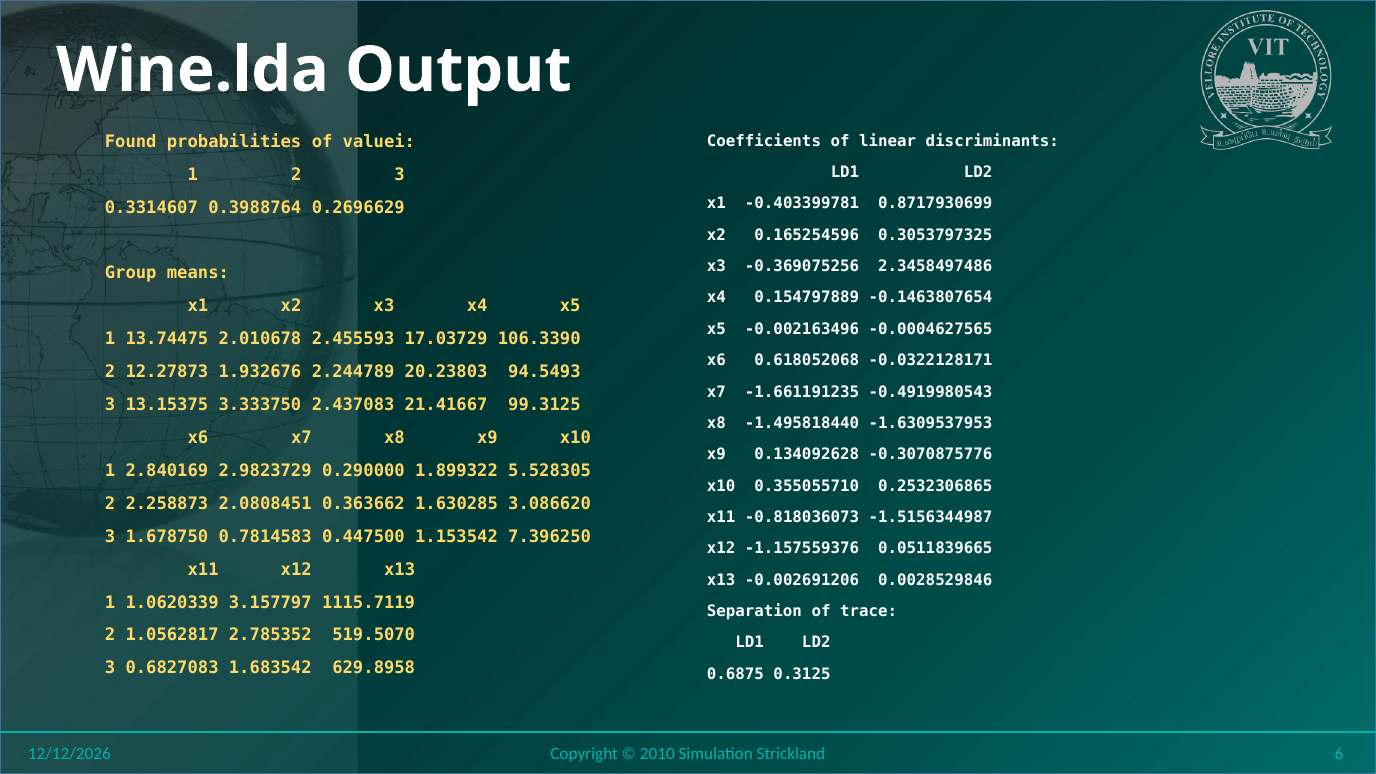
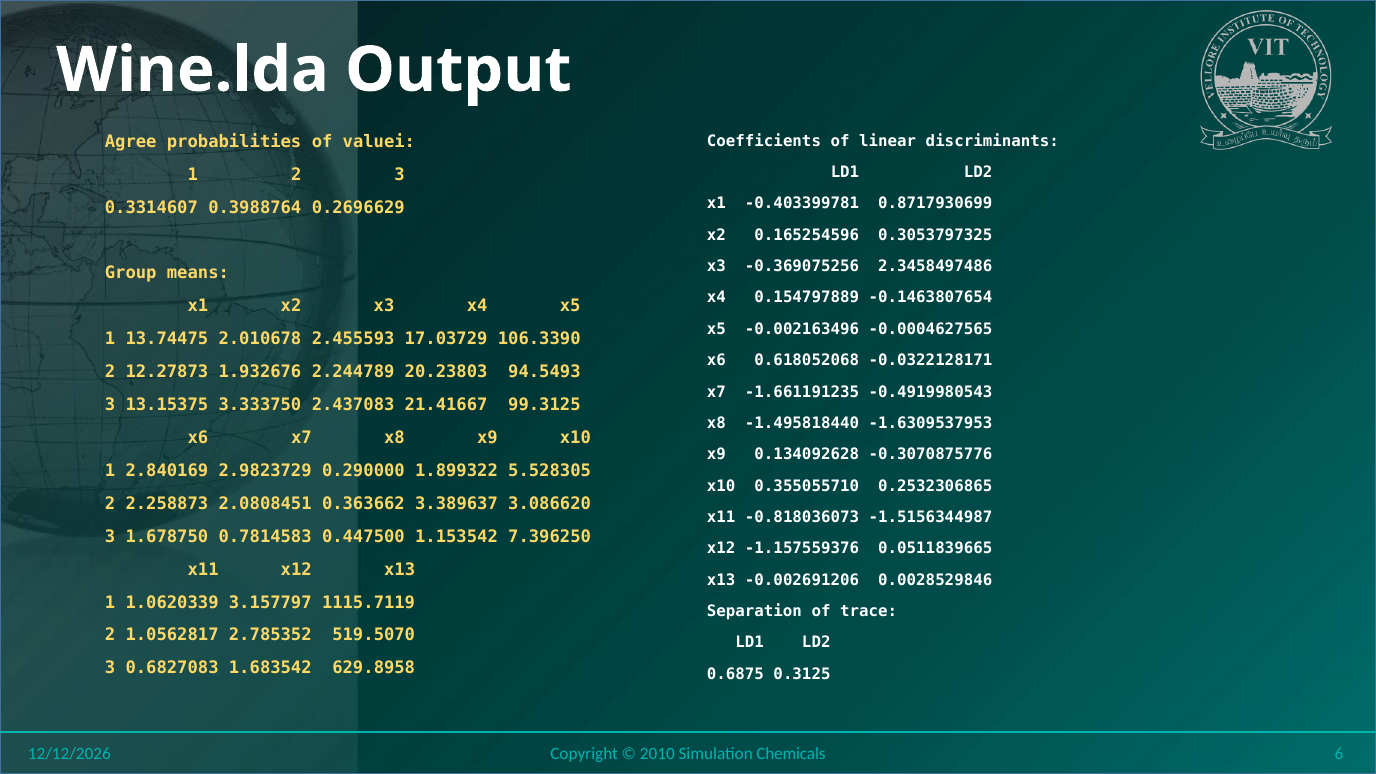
Found: Found -> Agree
1.630285: 1.630285 -> 3.389637
Strickland: Strickland -> Chemicals
